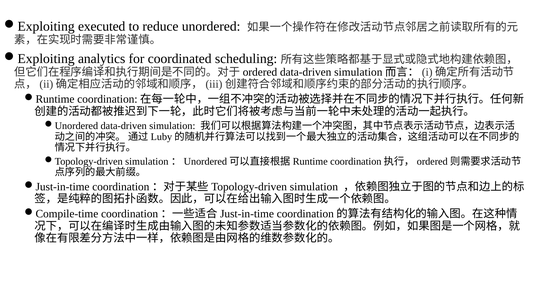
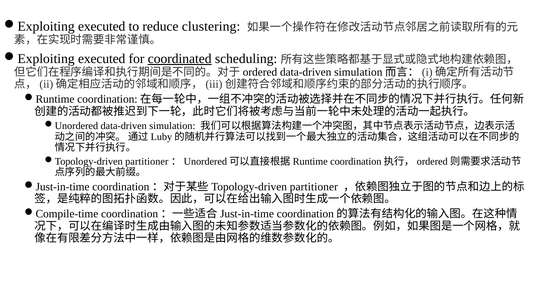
unordered: unordered -> clustering
analytics at (102, 59): analytics -> executed
coordinated underline: none -> present
simulation at (147, 162): simulation -> partitioner
simulation at (314, 187): simulation -> partitioner
